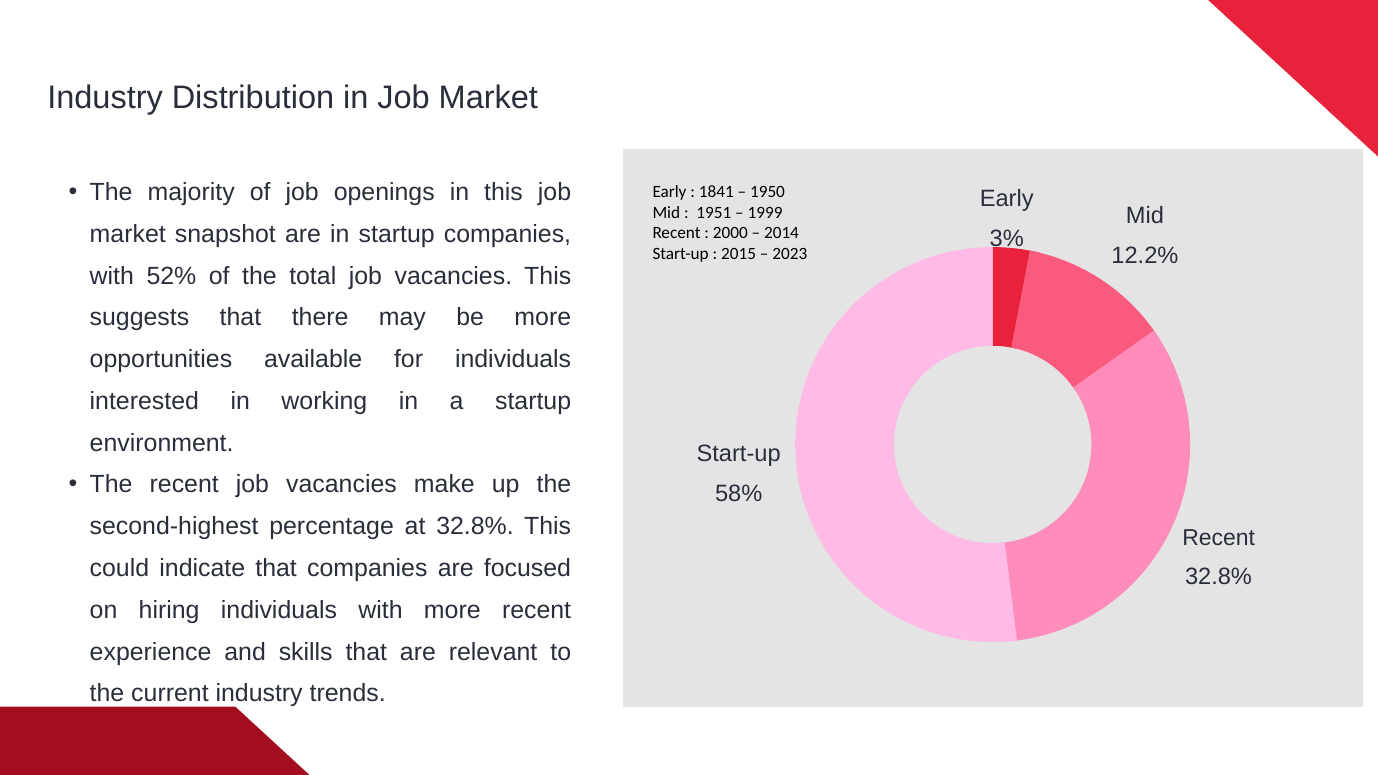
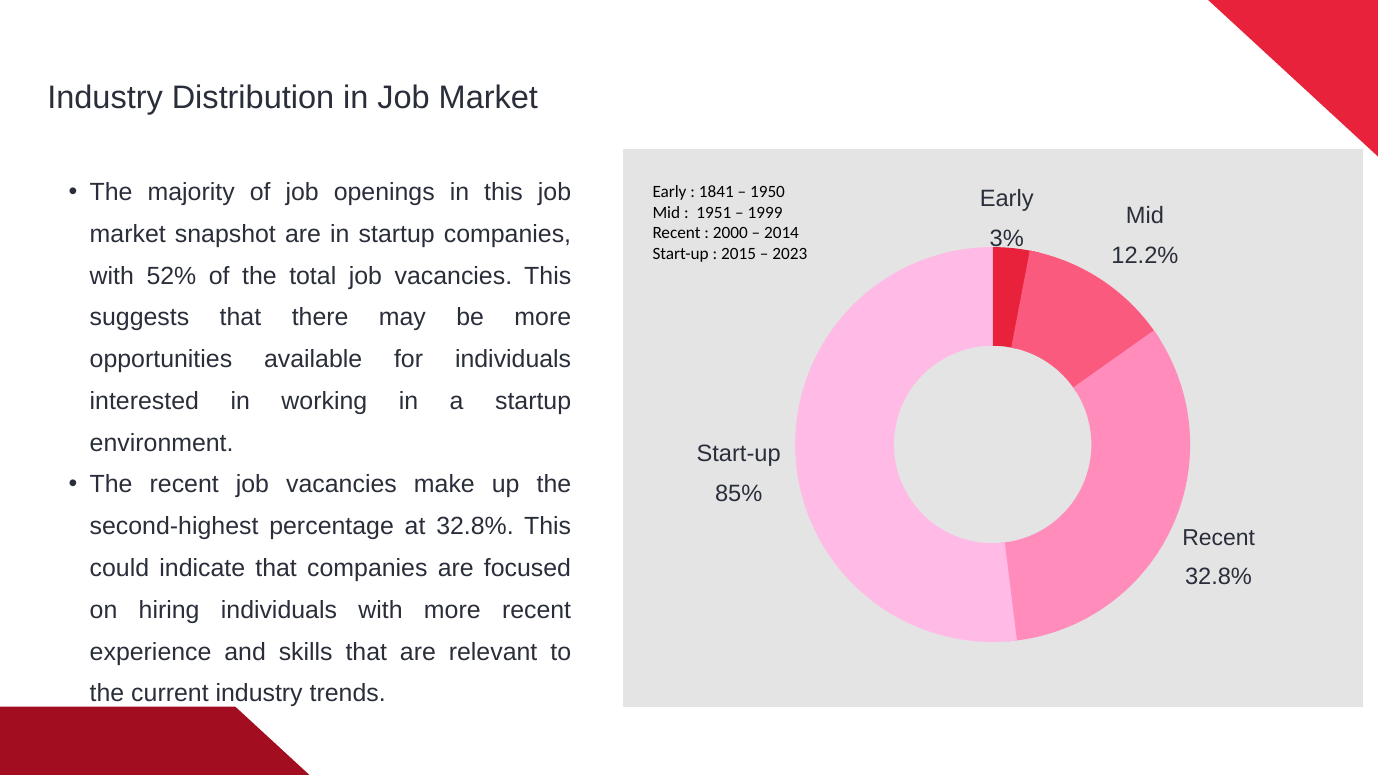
58%: 58% -> 85%
